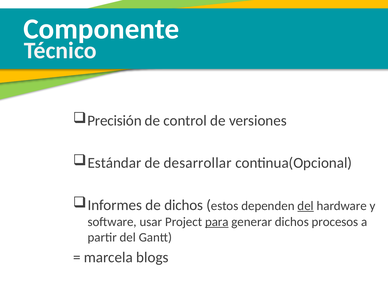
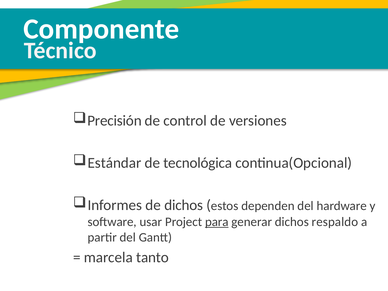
desarrollar: desarrollar -> tecnológica
del at (306, 206) underline: present -> none
procesos: procesos -> respaldo
blogs: blogs -> tanto
